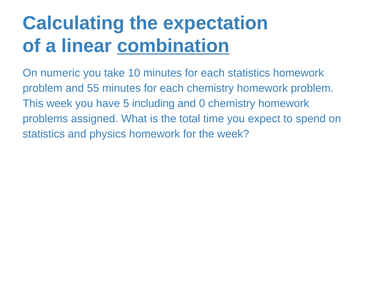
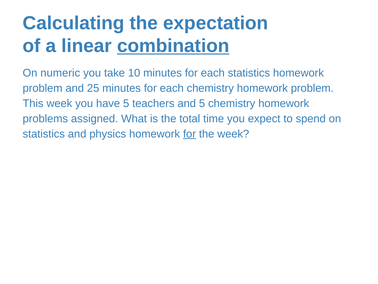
55: 55 -> 25
including: including -> teachers
and 0: 0 -> 5
for at (189, 134) underline: none -> present
